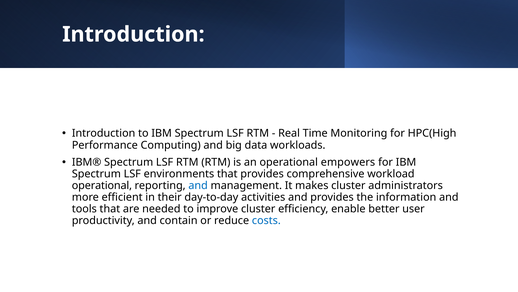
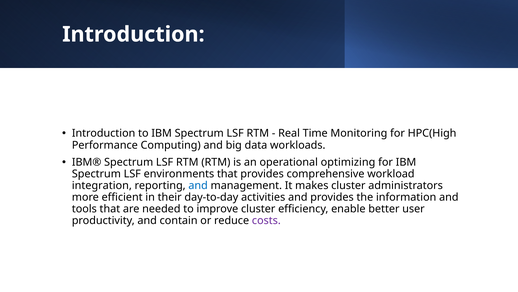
empowers: empowers -> optimizing
operational at (102, 185): operational -> integration
costs colour: blue -> purple
